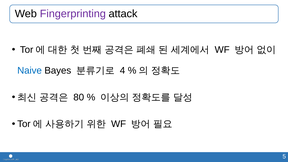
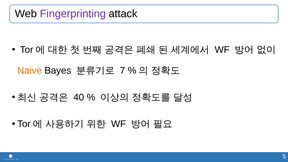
Naive colour: blue -> orange
4: 4 -> 7
80: 80 -> 40
